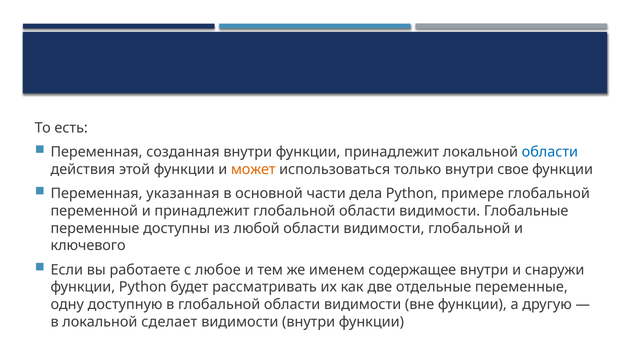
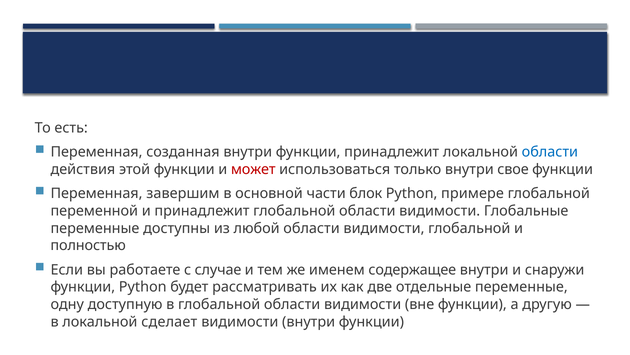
может colour: orange -> red
указанная: указанная -> завершим
дела: дела -> блок
ключевого: ключевого -> полностью
любое: любое -> случае
